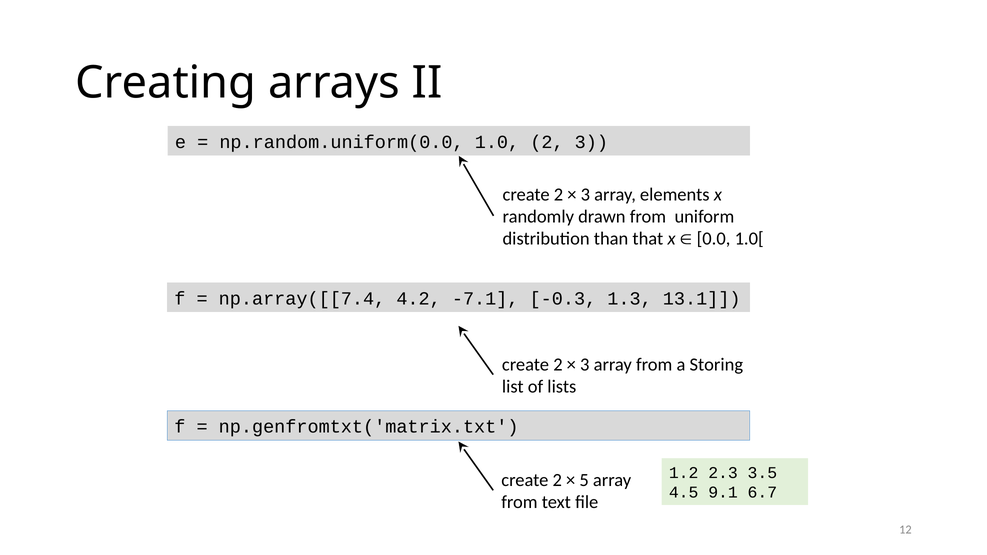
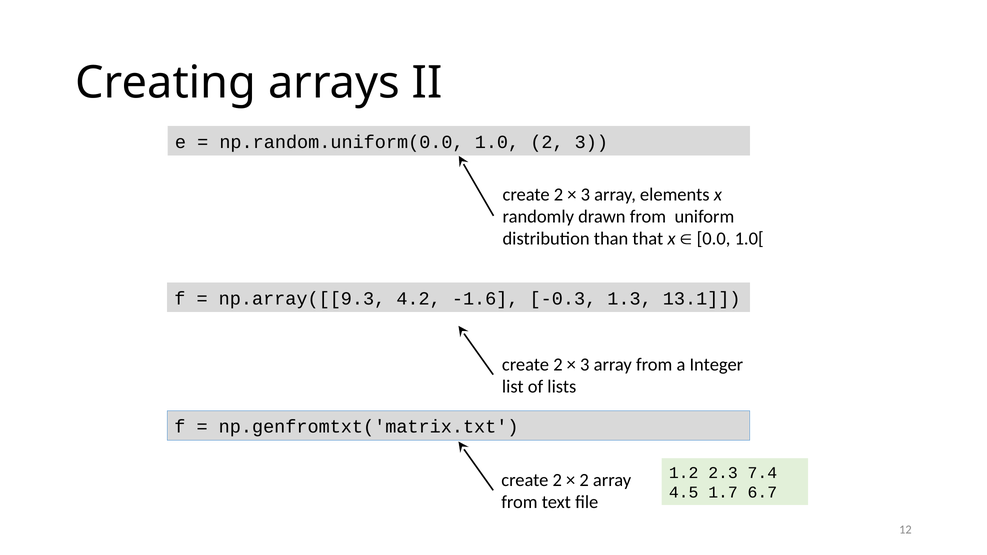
np.array([[7.4: np.array([[7.4 -> np.array([[9.3
-7.1: -7.1 -> -1.6
Storing: Storing -> Integer
3.5: 3.5 -> 7.4
5 at (584, 480): 5 -> 2
9.1: 9.1 -> 1.7
